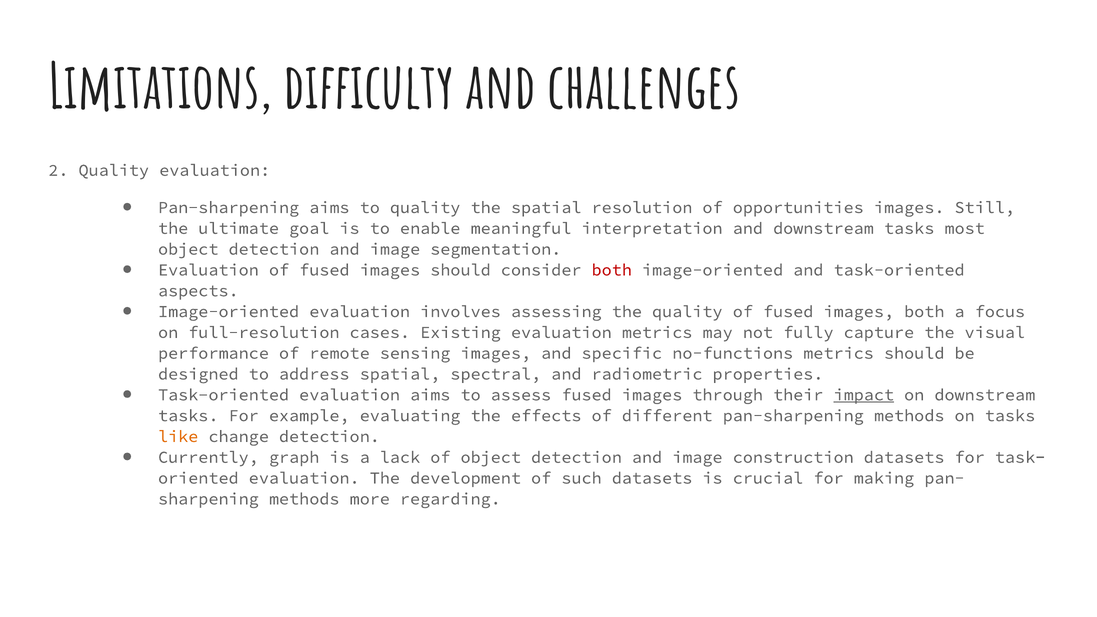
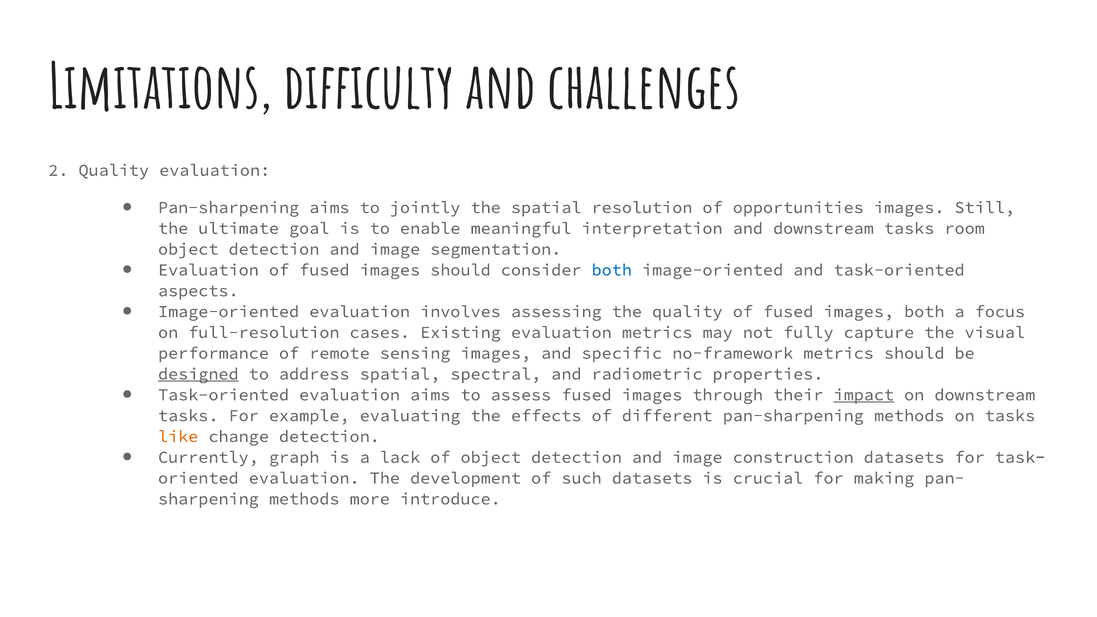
to quality: quality -> jointly
most: most -> room
both at (612, 270) colour: red -> blue
no-functions: no-functions -> no-framework
designed underline: none -> present
regarding: regarding -> introduce
